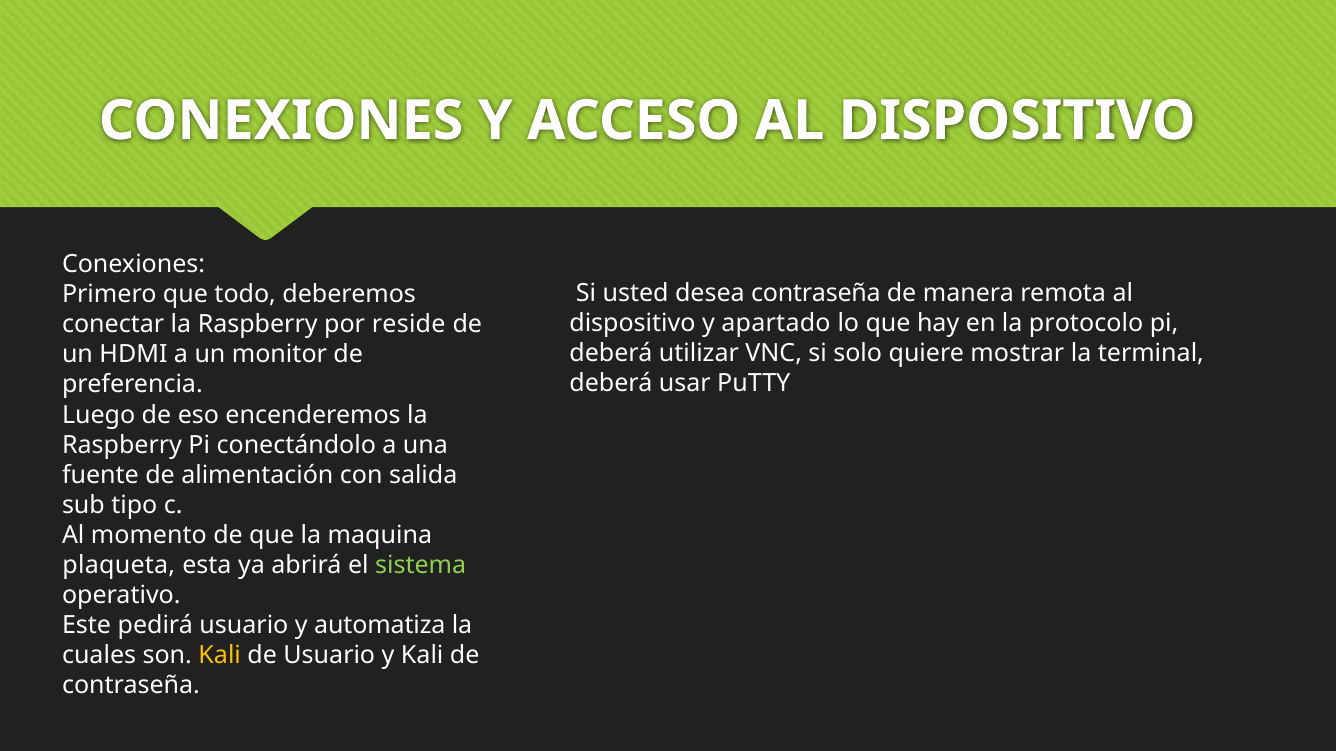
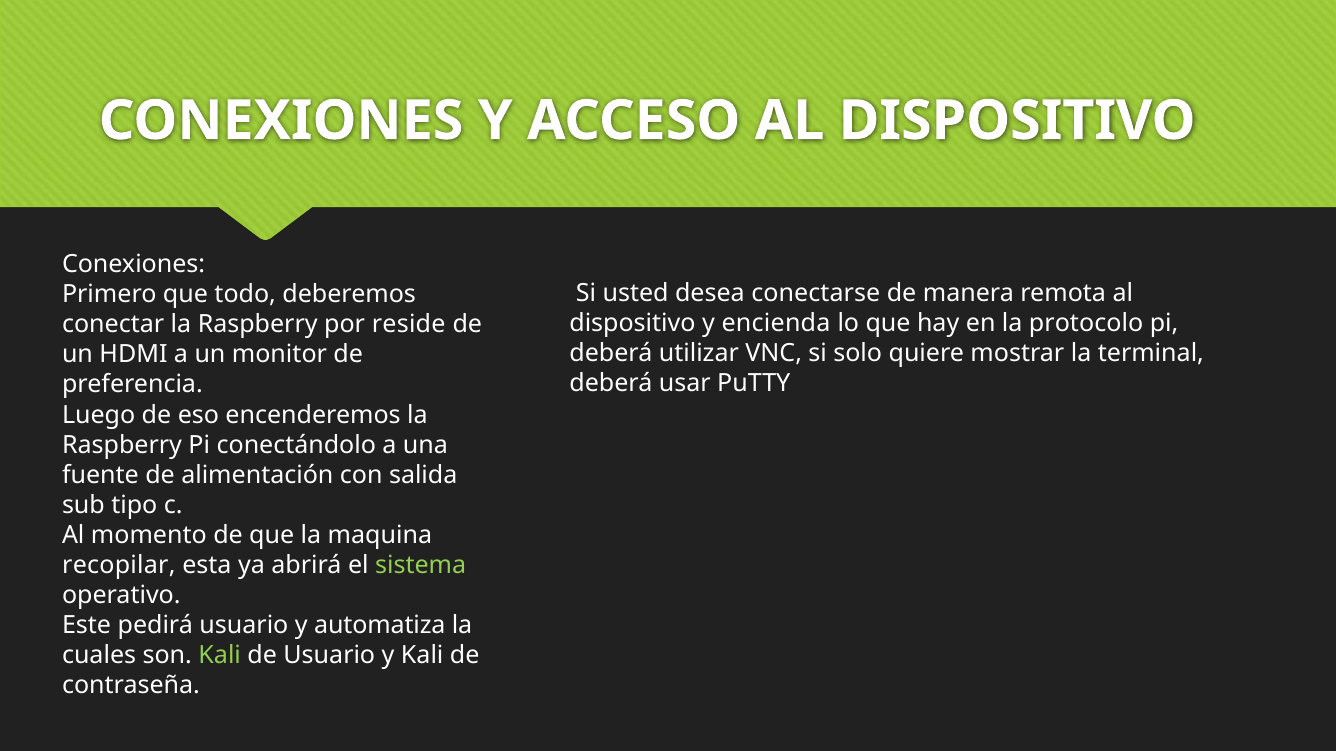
desea contraseña: contraseña -> conectarse
apartado: apartado -> encienda
plaqueta: plaqueta -> recopilar
Kali at (220, 655) colour: yellow -> light green
